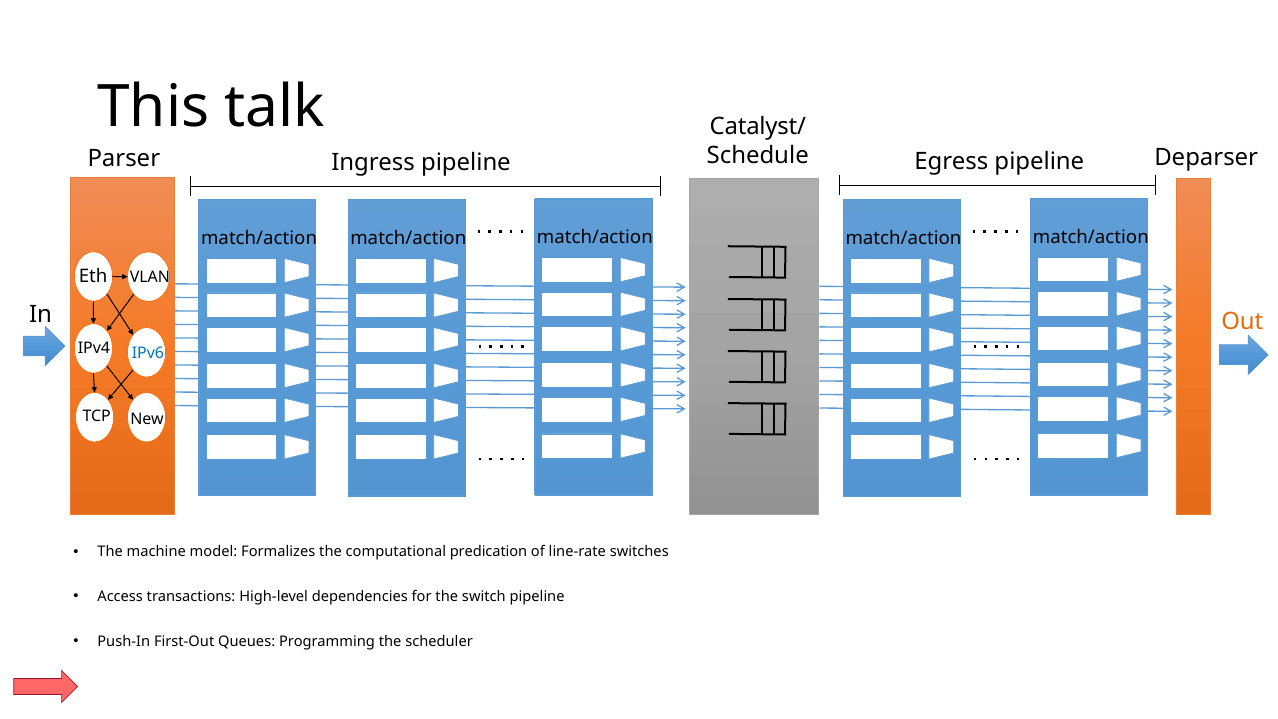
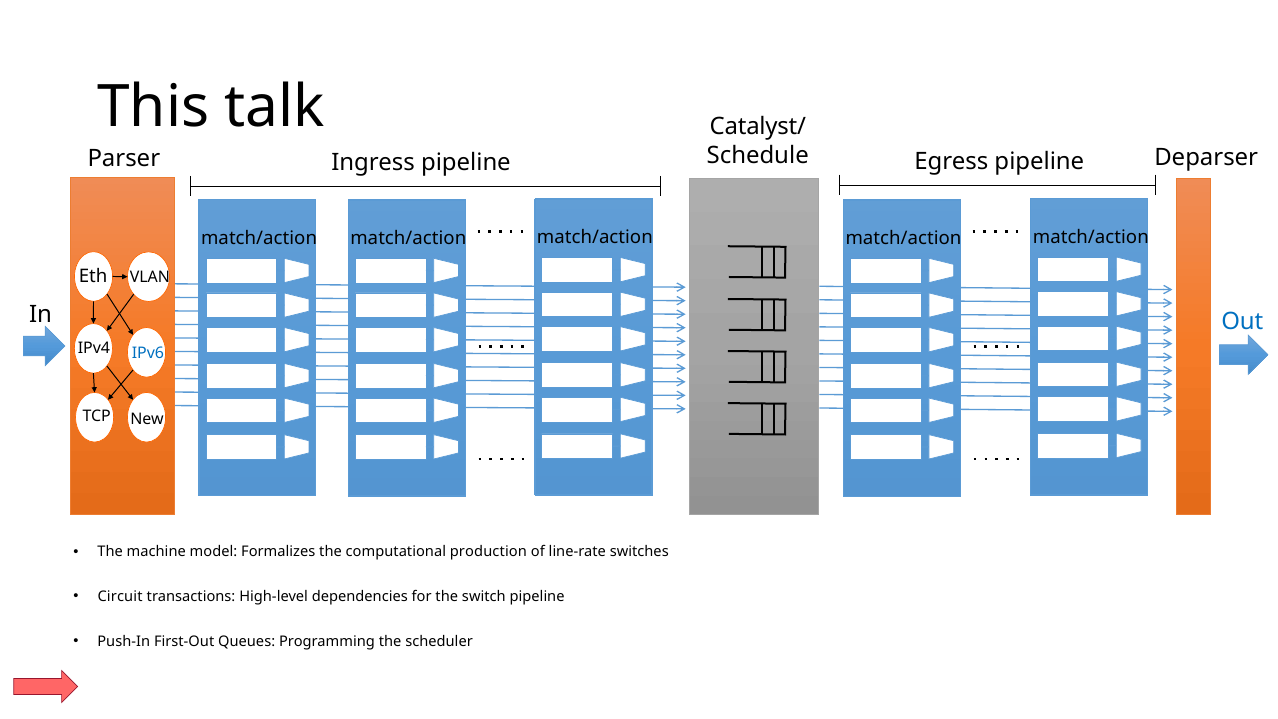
Out colour: orange -> blue
predication: predication -> production
Access: Access -> Circuit
